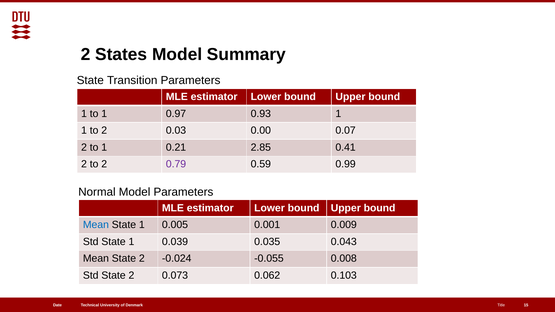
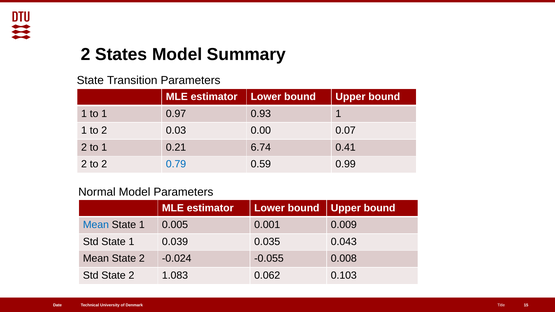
2.85: 2.85 -> 6.74
0.79 colour: purple -> blue
0.073: 0.073 -> 1.083
